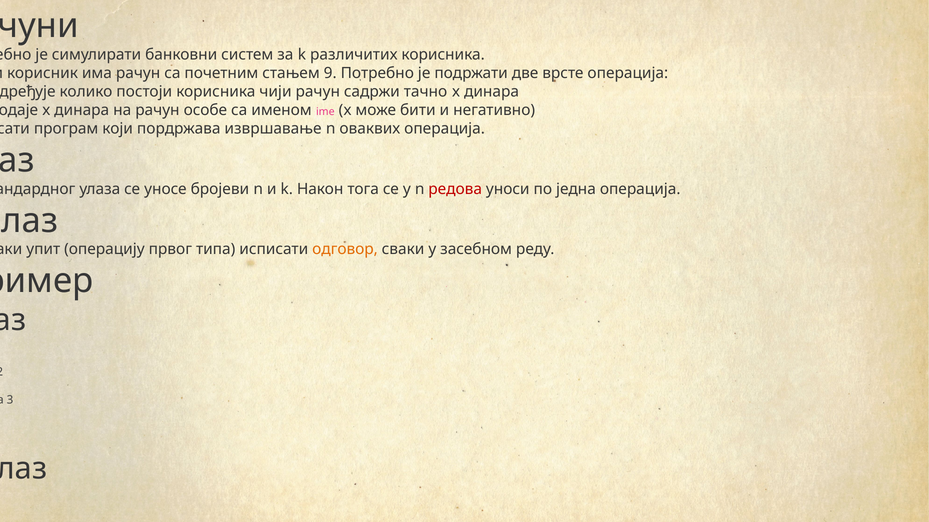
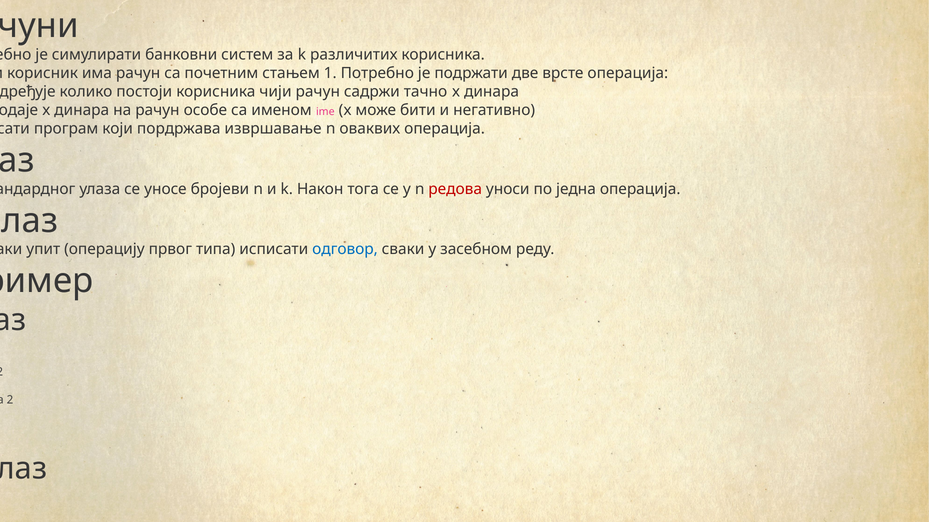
стањем 9: 9 -> 1
одговор colour: orange -> blue
3 at (10, 400): 3 -> 2
